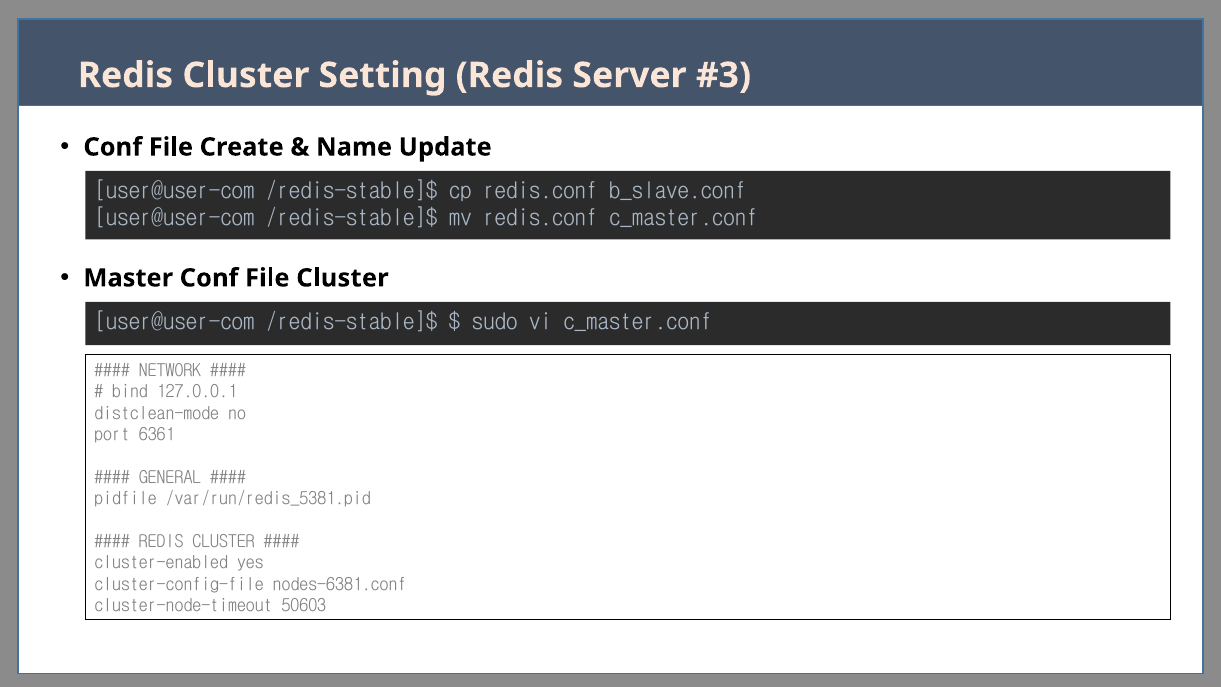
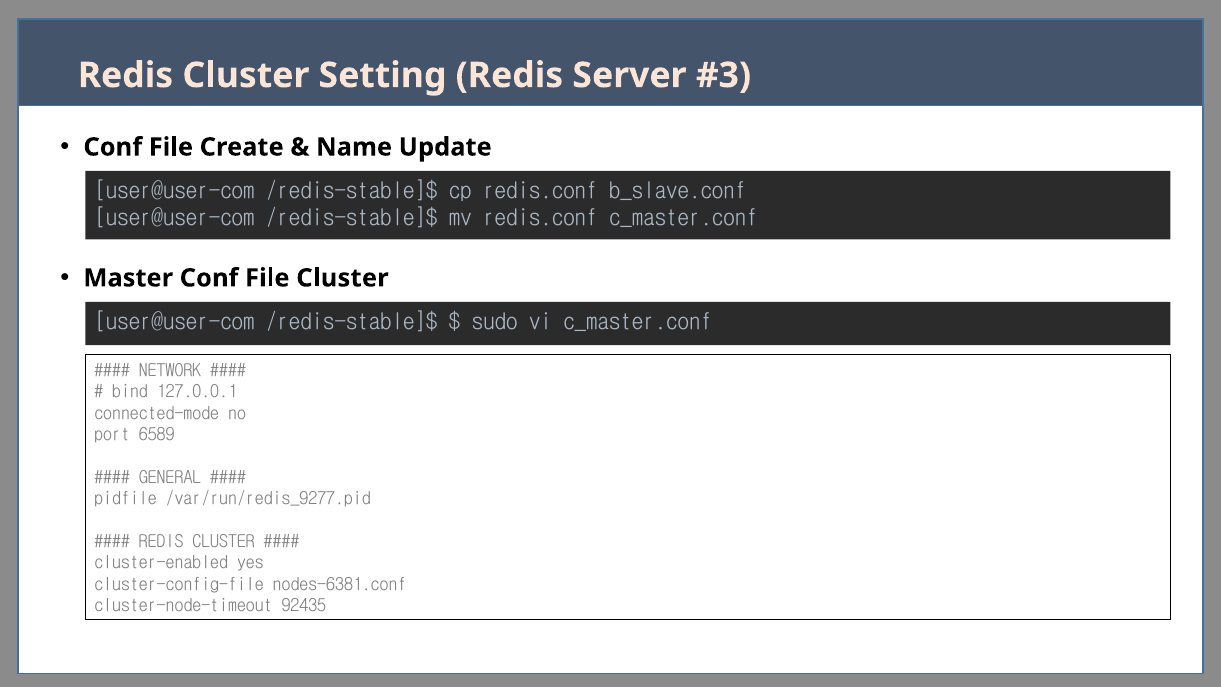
distclean-mode: distclean-mode -> connected-mode
6361: 6361 -> 6589
/var/run/redis_5381.pid: /var/run/redis_5381.pid -> /var/run/redis_9277.pid
50603: 50603 -> 92435
